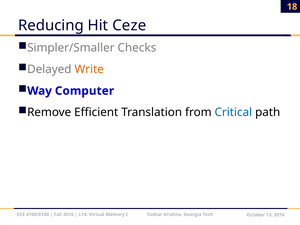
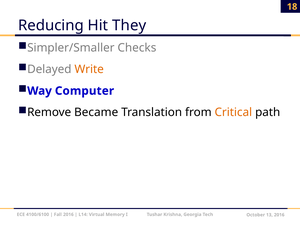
Ceze: Ceze -> They
Efficient: Efficient -> Became
Critical colour: blue -> orange
